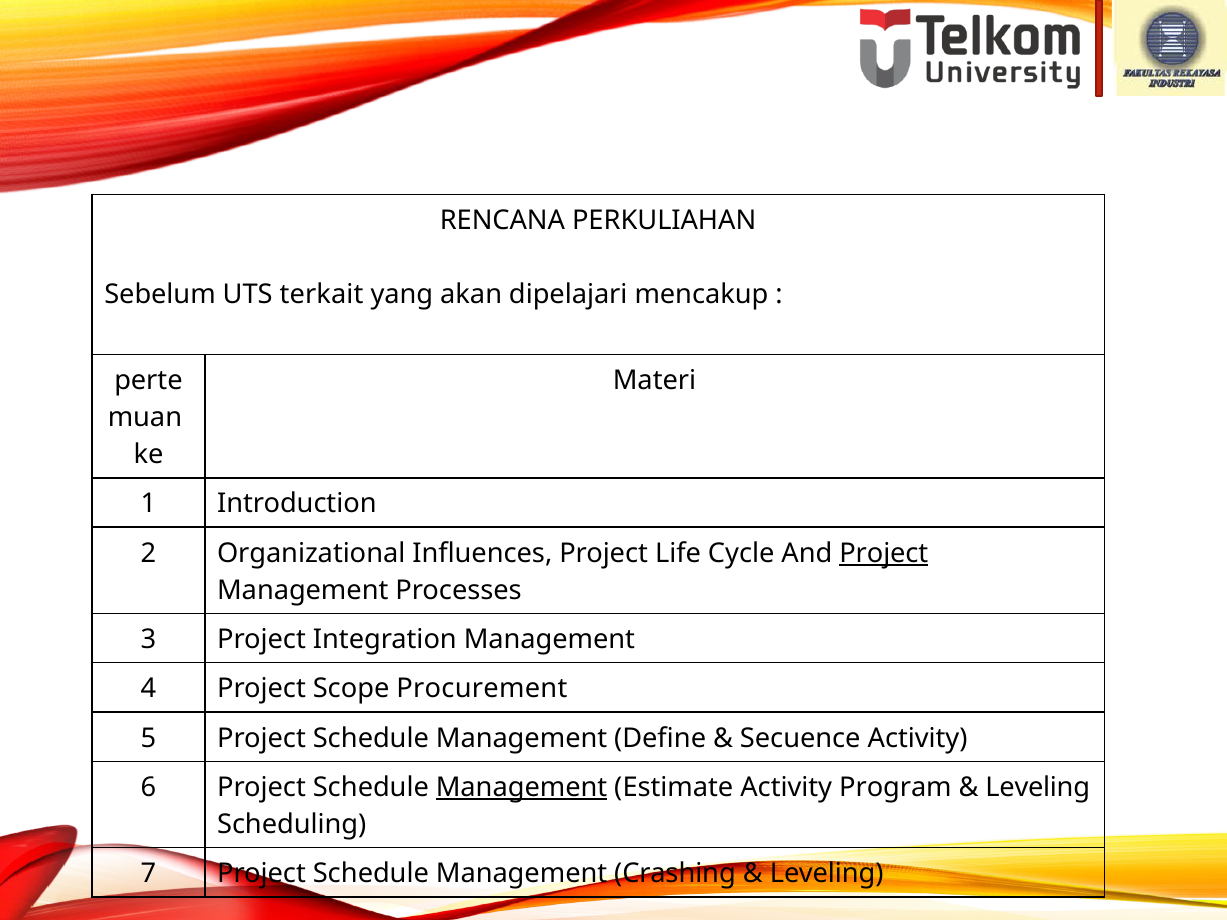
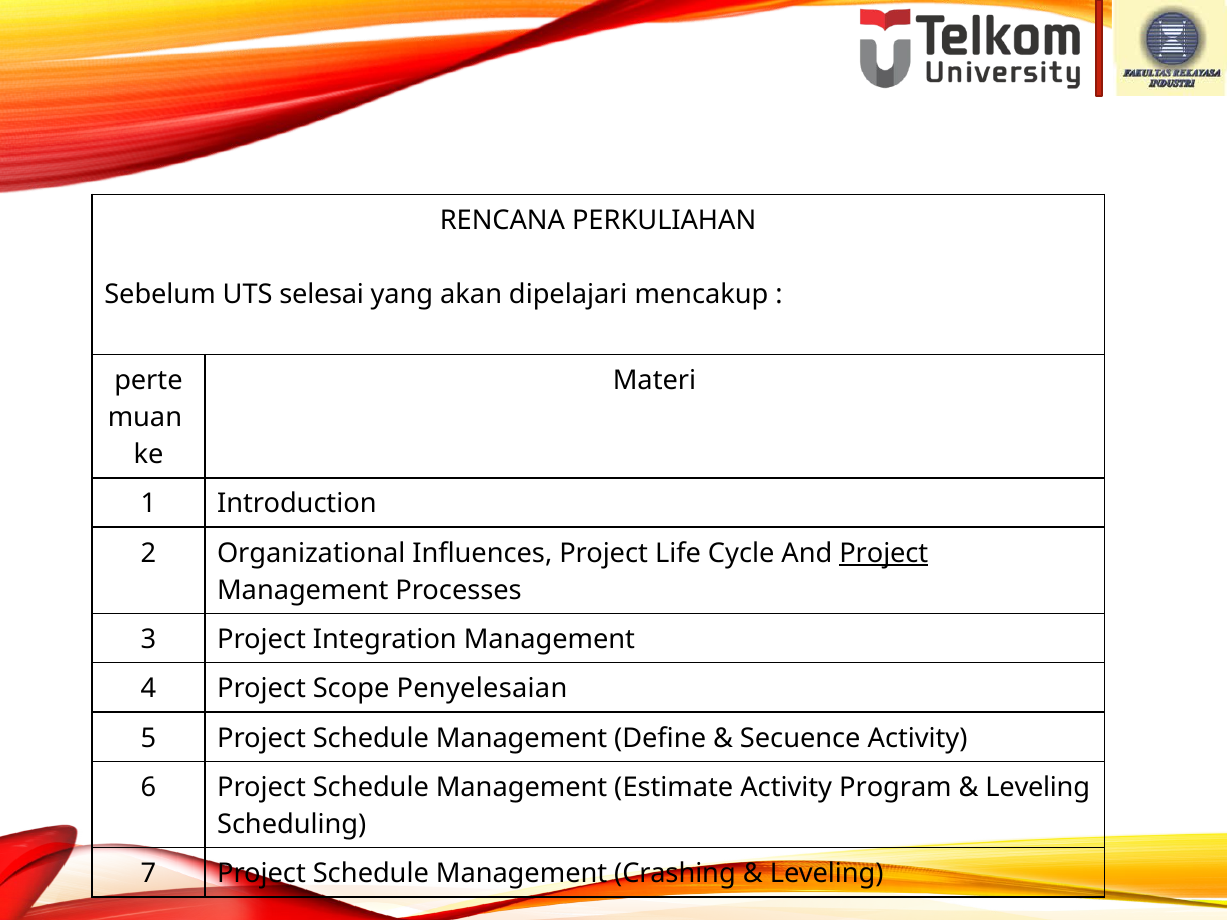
terkait: terkait -> selesai
Procurement: Procurement -> Penyelesaian
Management at (522, 788) underline: present -> none
